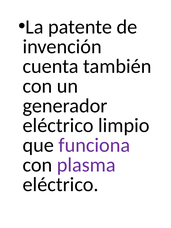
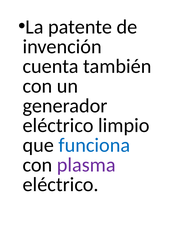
funciona colour: purple -> blue
